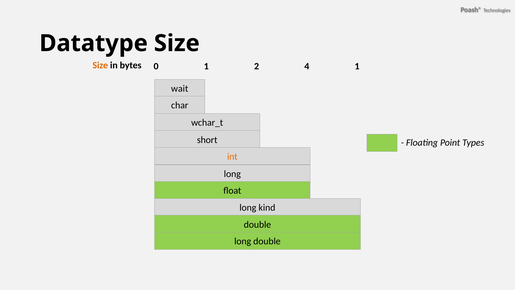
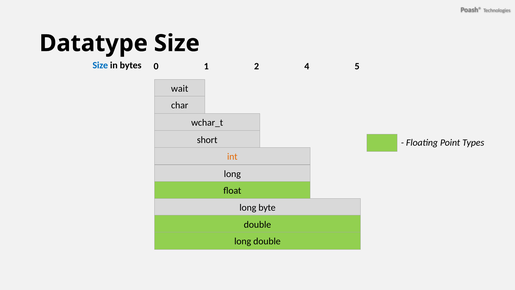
Size at (100, 65) colour: orange -> blue
4 1: 1 -> 5
kind: kind -> byte
